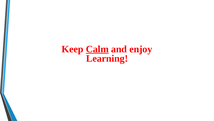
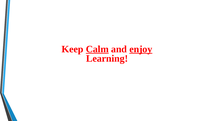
enjoy underline: none -> present
